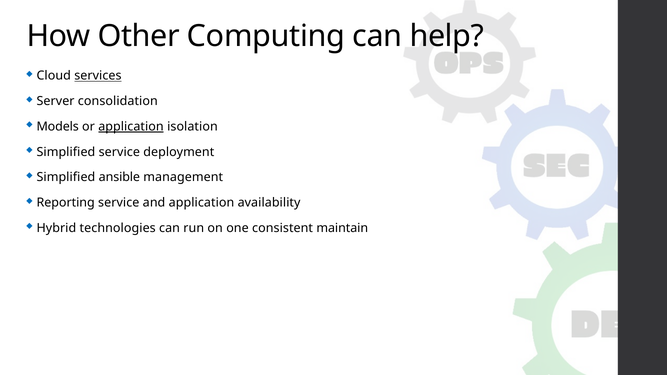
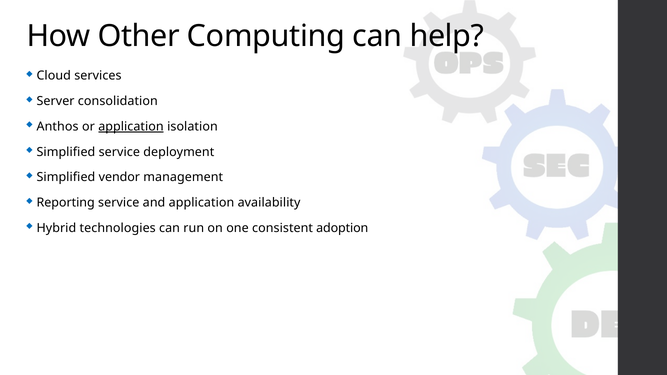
services underline: present -> none
Models: Models -> Anthos
ansible: ansible -> vendor
maintain: maintain -> adoption
